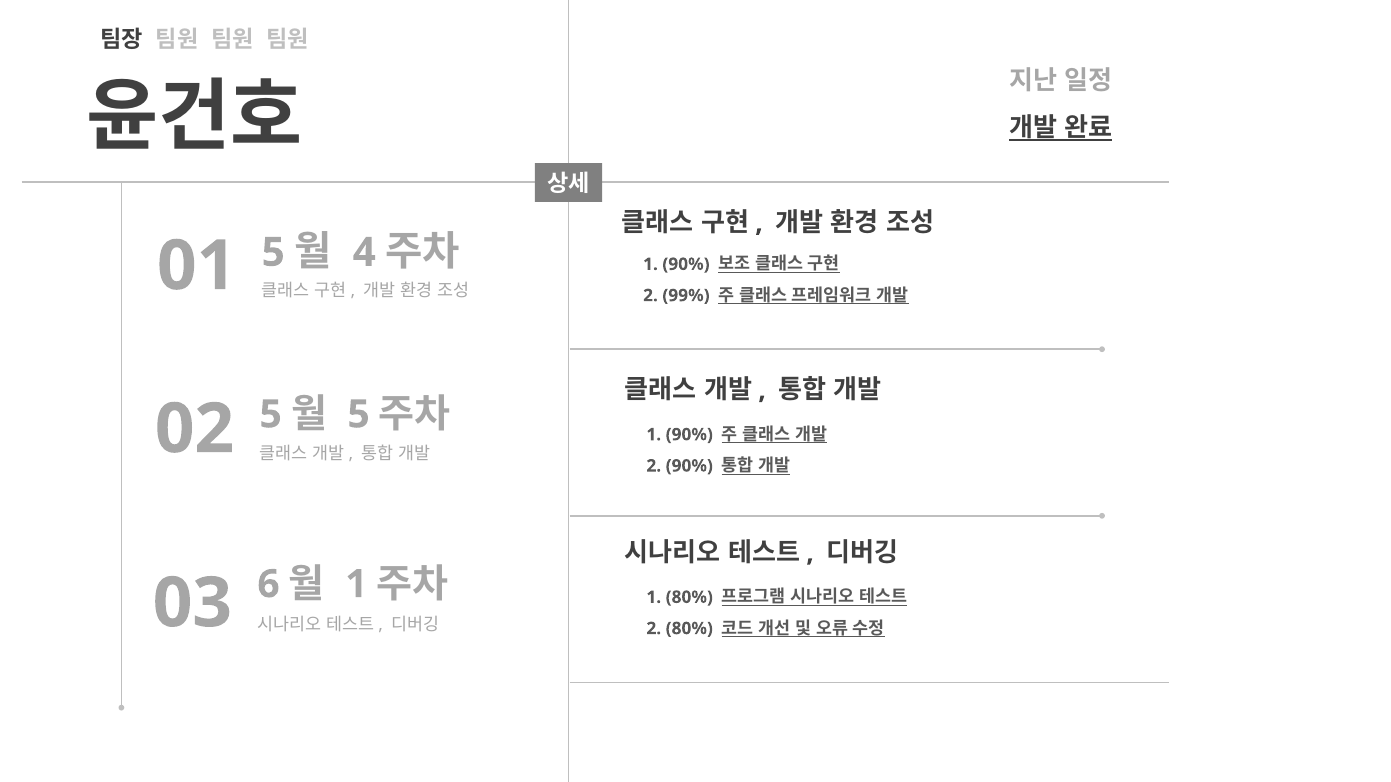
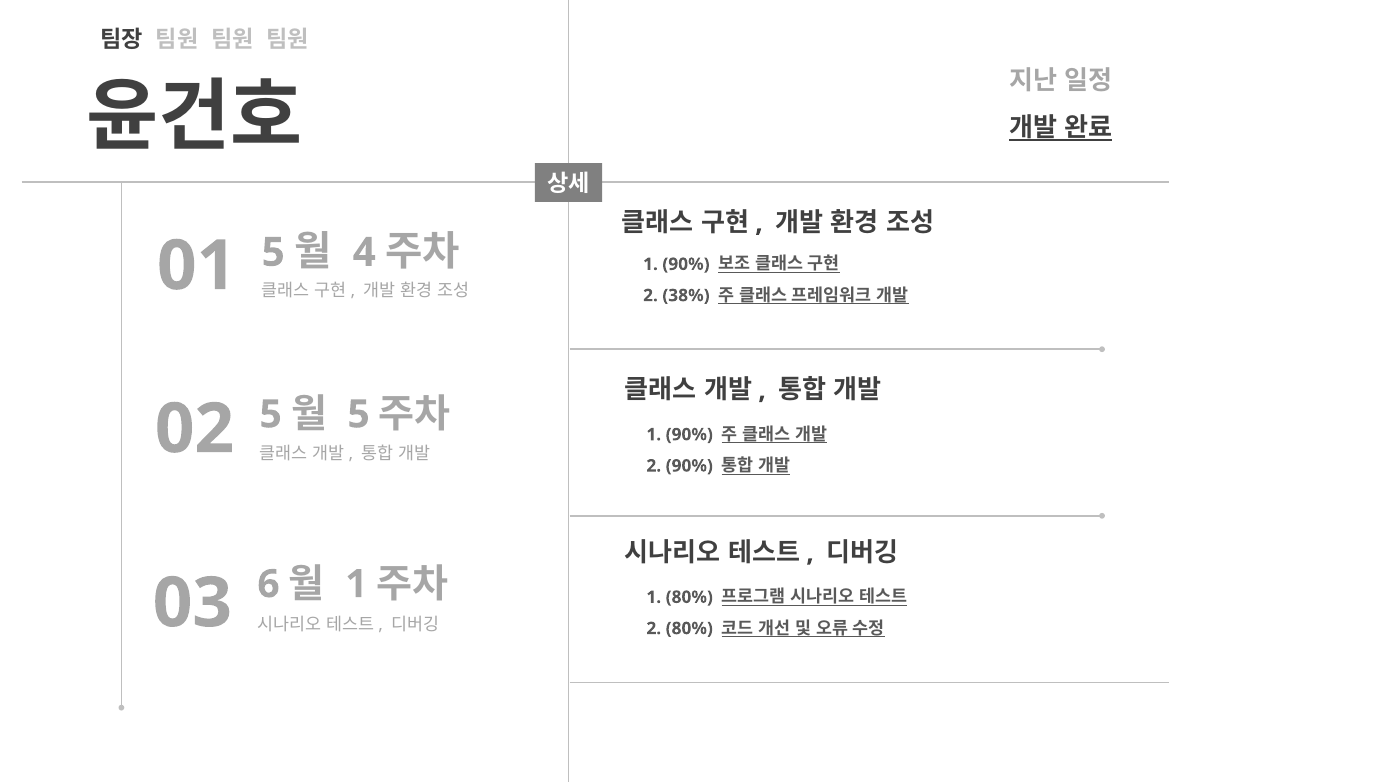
99%: 99% -> 38%
